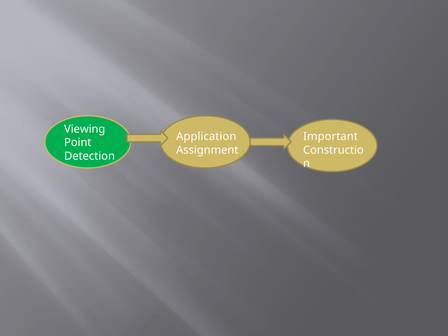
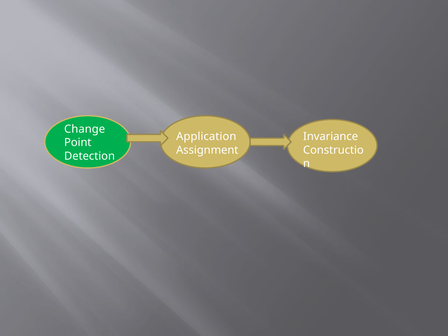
Viewing: Viewing -> Change
Important: Important -> Invariance
